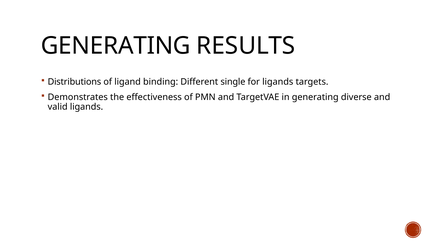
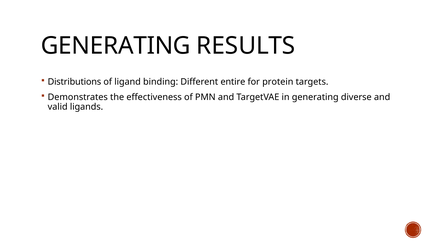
single: single -> entire
for ligands: ligands -> protein
